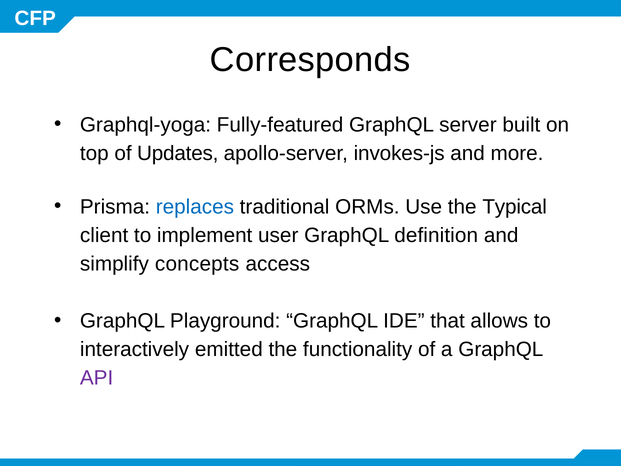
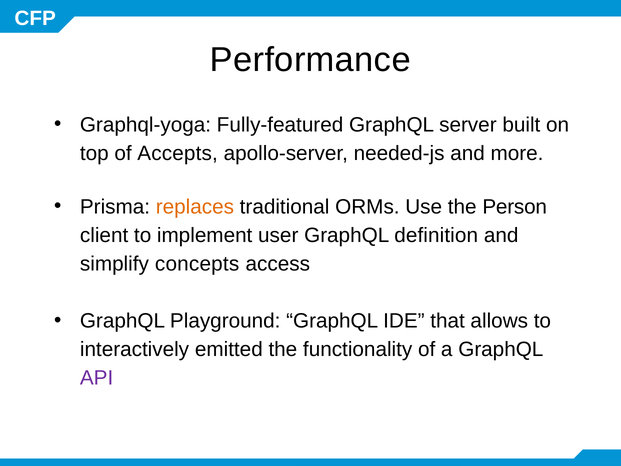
Corresponds: Corresponds -> Performance
Updates: Updates -> Accepts
invokes-js: invokes-js -> needed-js
replaces colour: blue -> orange
Typical: Typical -> Person
